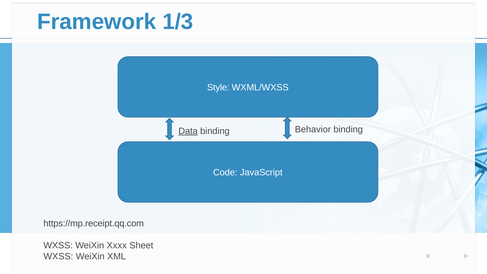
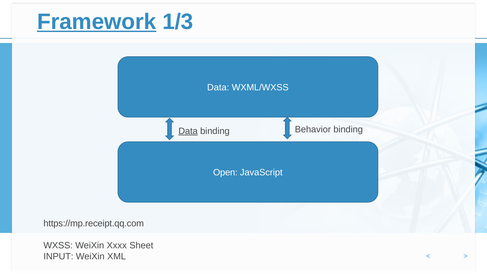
Framework underline: none -> present
Style at (218, 88): Style -> Data
Code: Code -> Open
WXSS at (58, 256): WXSS -> INPUT
